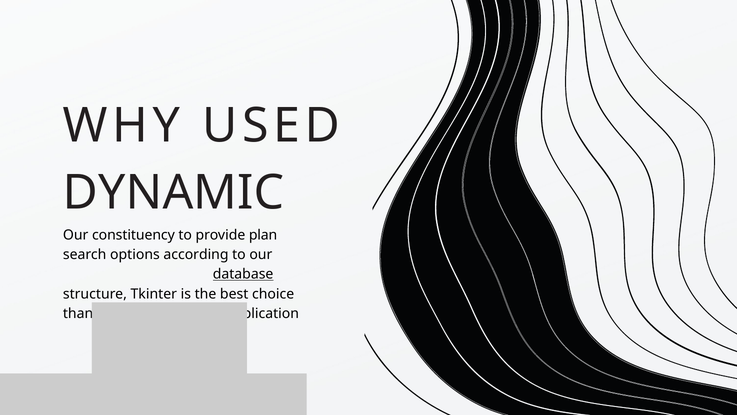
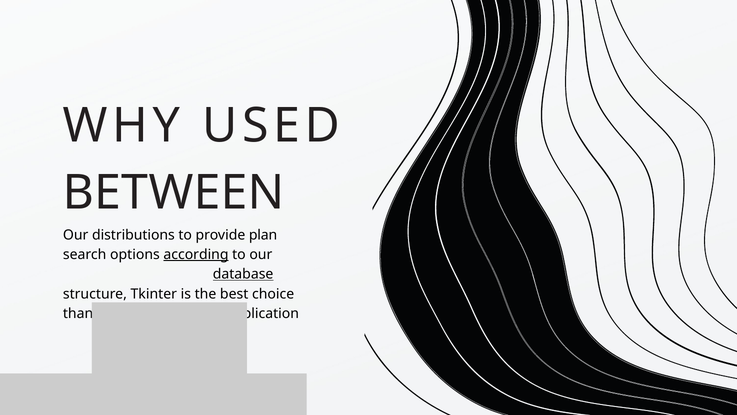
DYNAMIC: DYNAMIC -> BETWEEN
constituency: constituency -> distributions
according underline: none -> present
